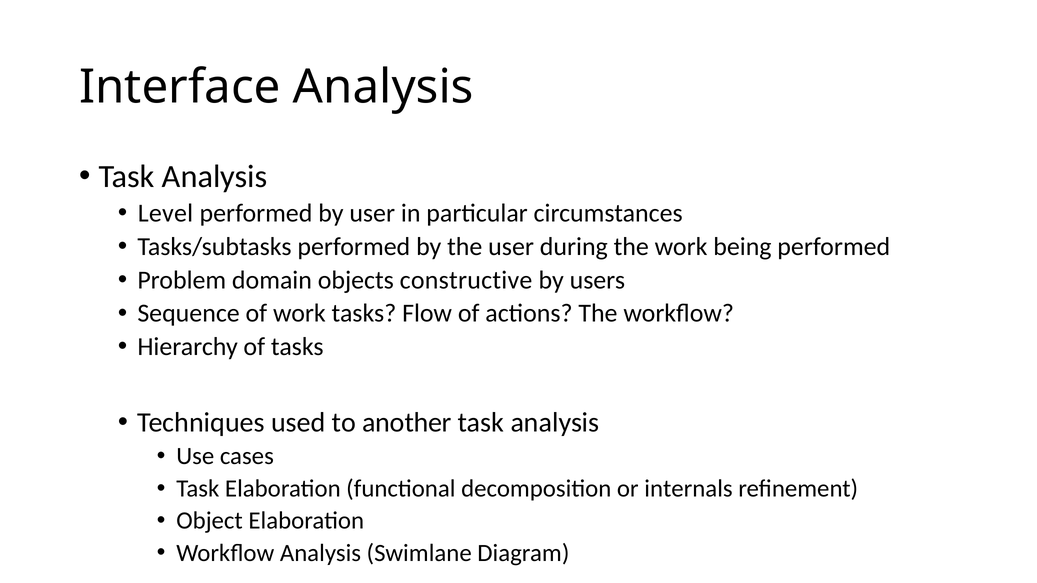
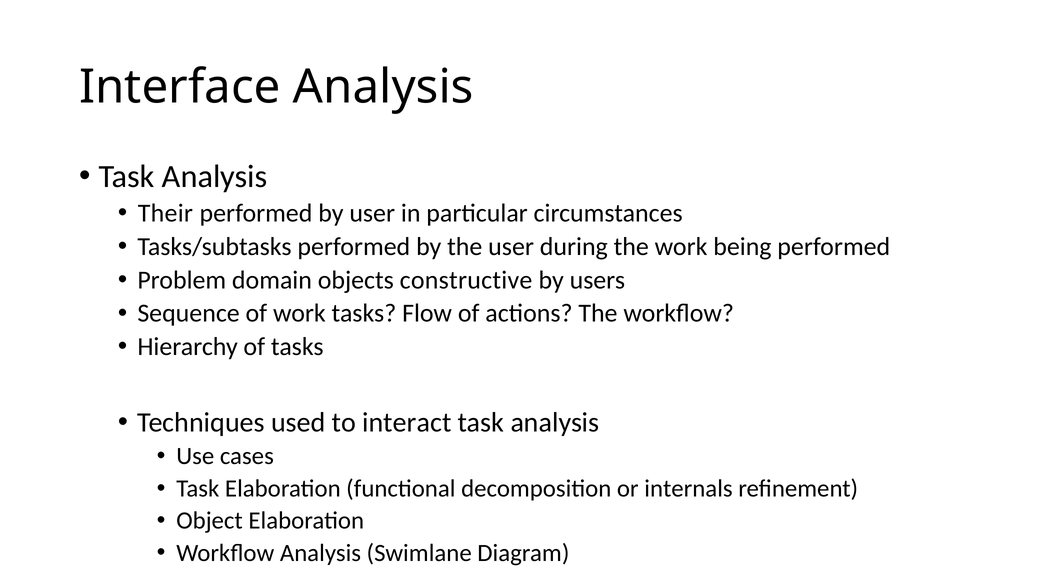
Level: Level -> Their
another: another -> interact
